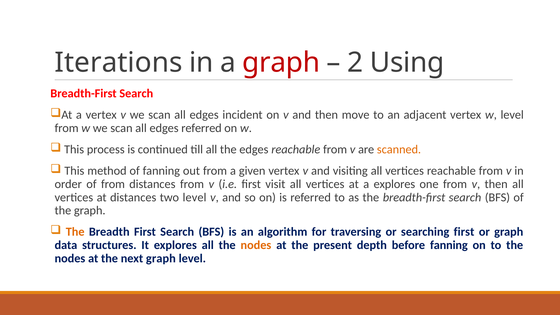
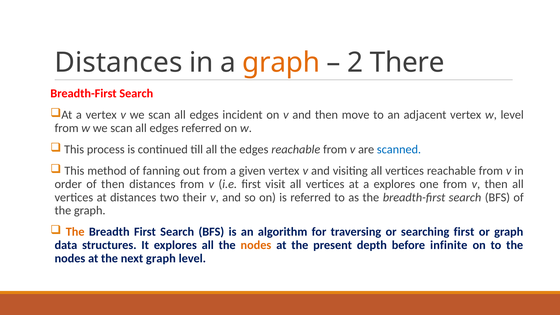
Iterations at (119, 63): Iterations -> Distances
graph at (281, 63) colour: red -> orange
Using: Using -> There
scanned colour: orange -> blue
of from: from -> then
two level: level -> their
before fanning: fanning -> infinite
